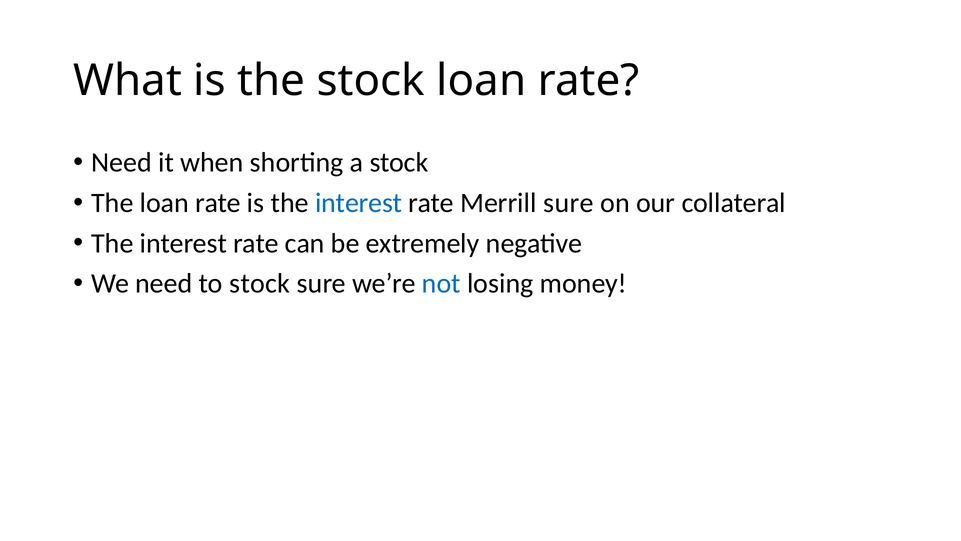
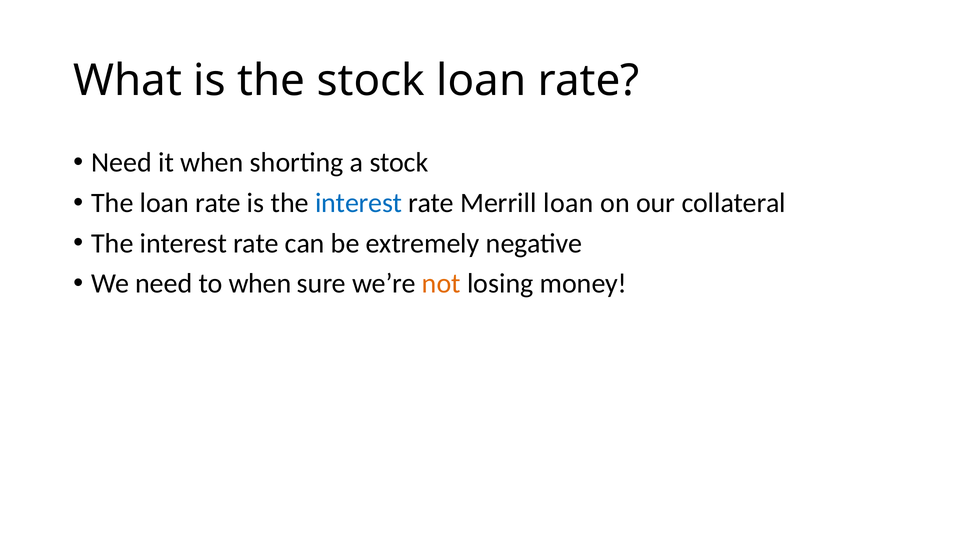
Merrill sure: sure -> loan
to stock: stock -> when
not colour: blue -> orange
